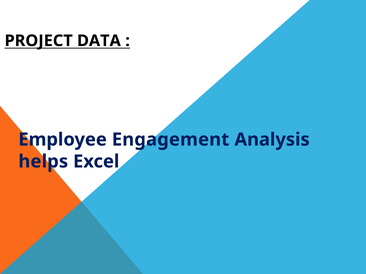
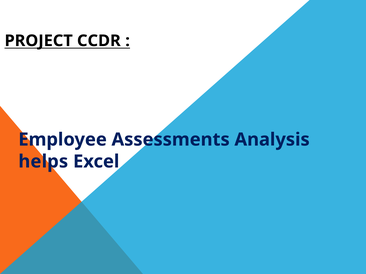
DATA: DATA -> CCDR
Engagement: Engagement -> Assessments
